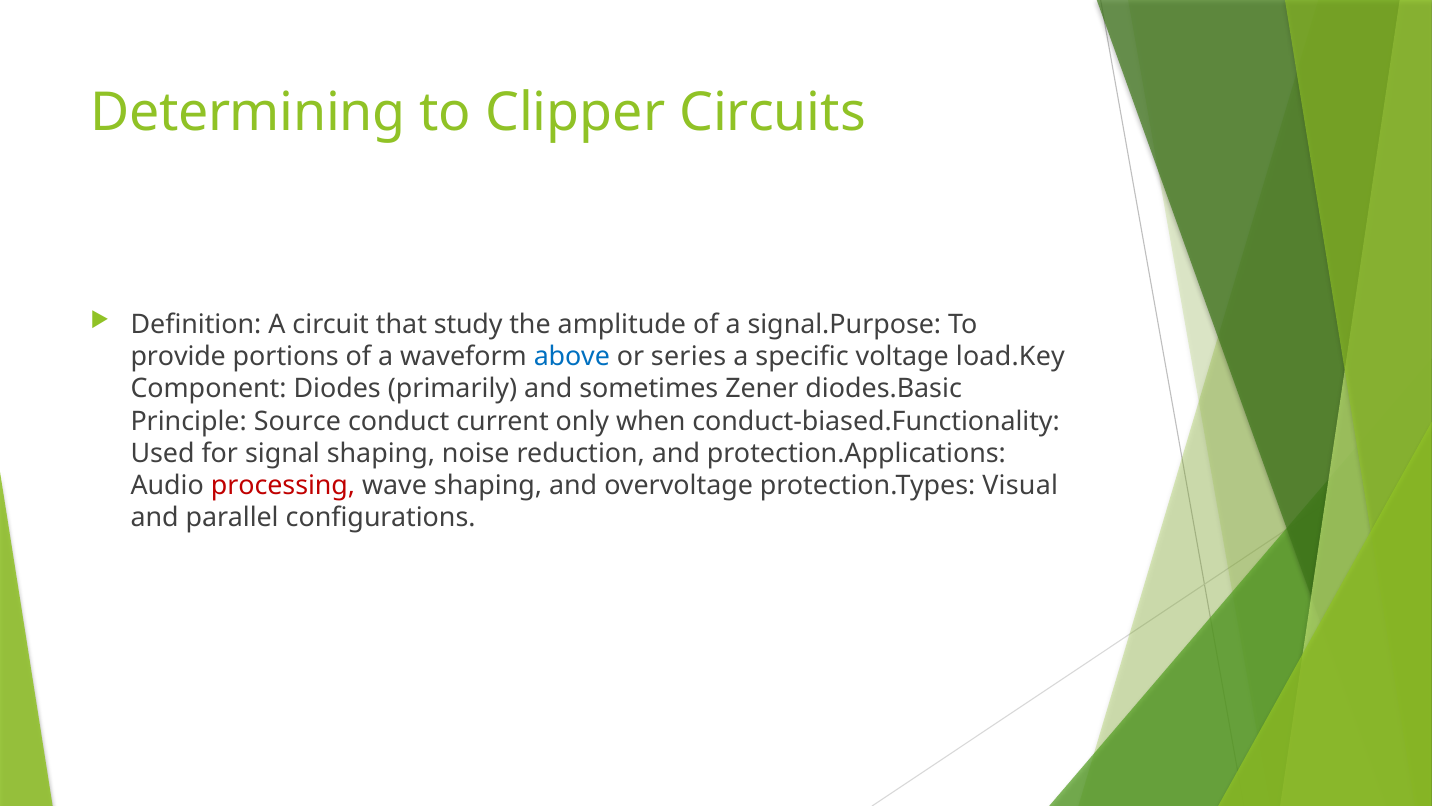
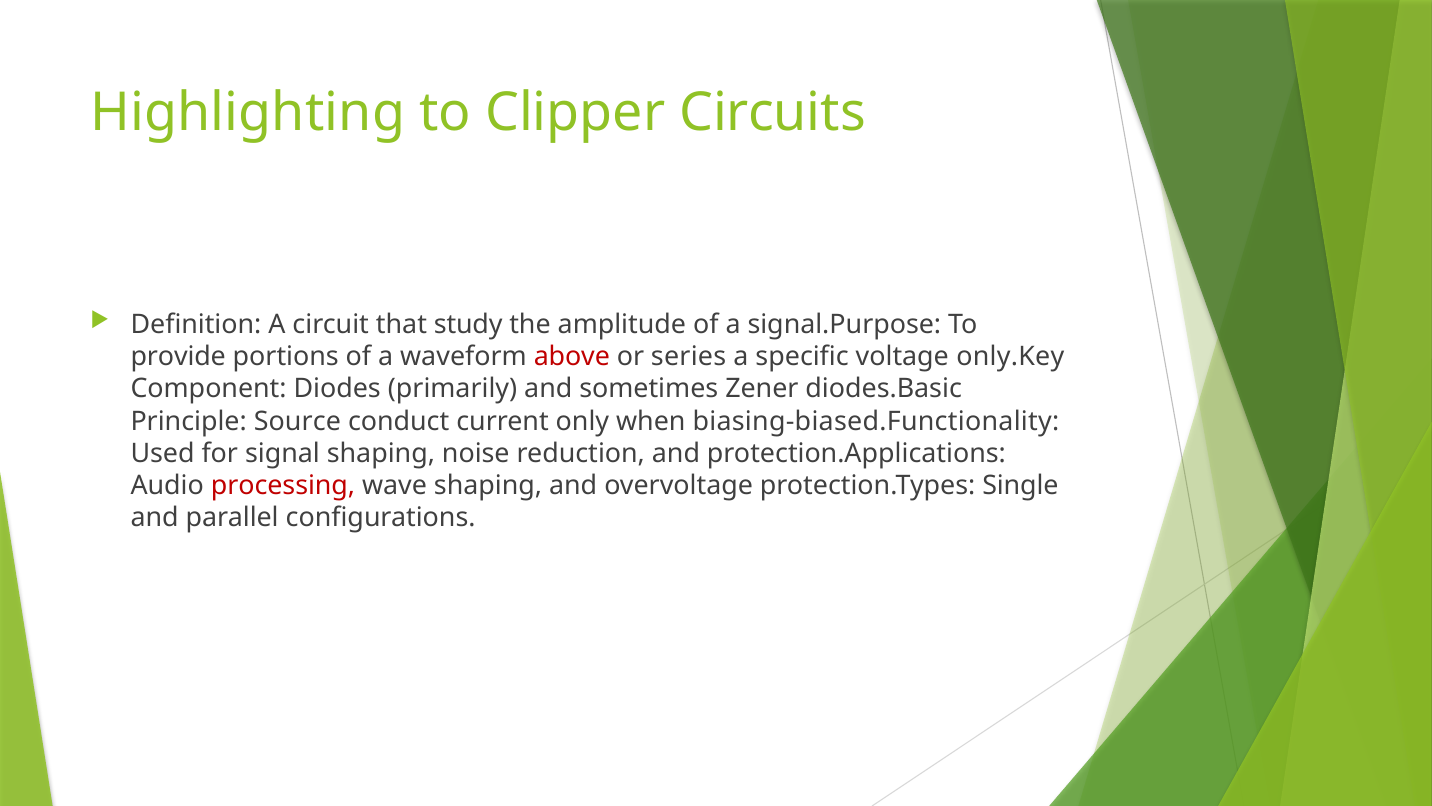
Determining: Determining -> Highlighting
above colour: blue -> red
load.Key: load.Key -> only.Key
conduct-biased.Functionality: conduct-biased.Functionality -> biasing-biased.Functionality
Visual: Visual -> Single
